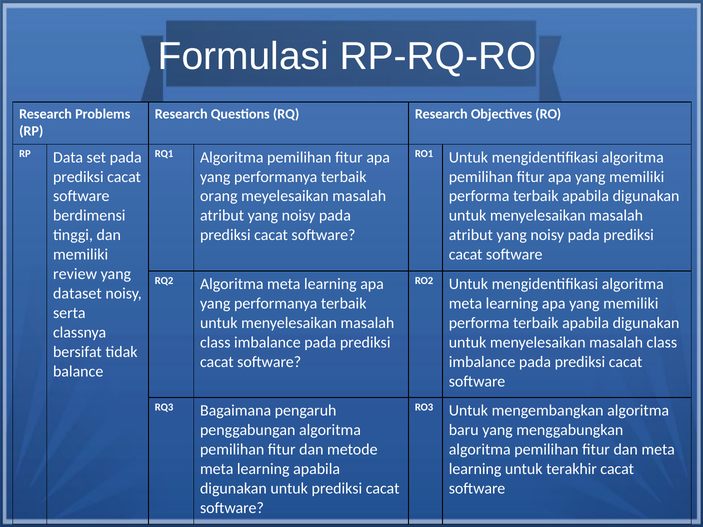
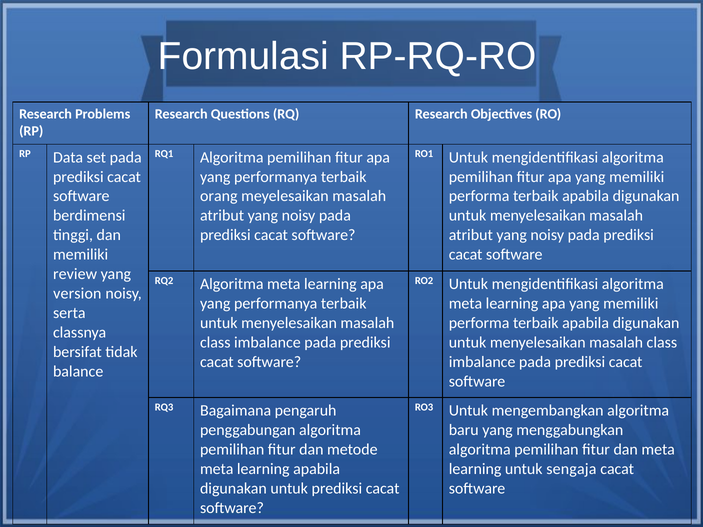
dataset: dataset -> version
terakhir: terakhir -> sengaja
